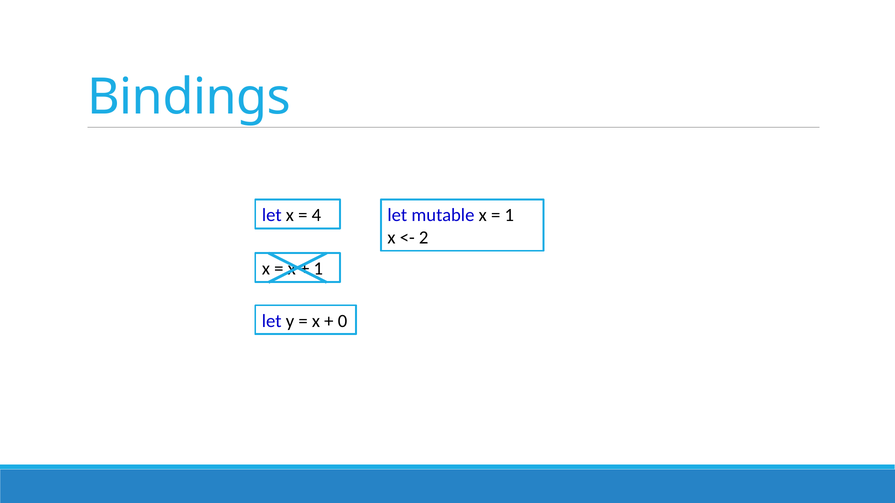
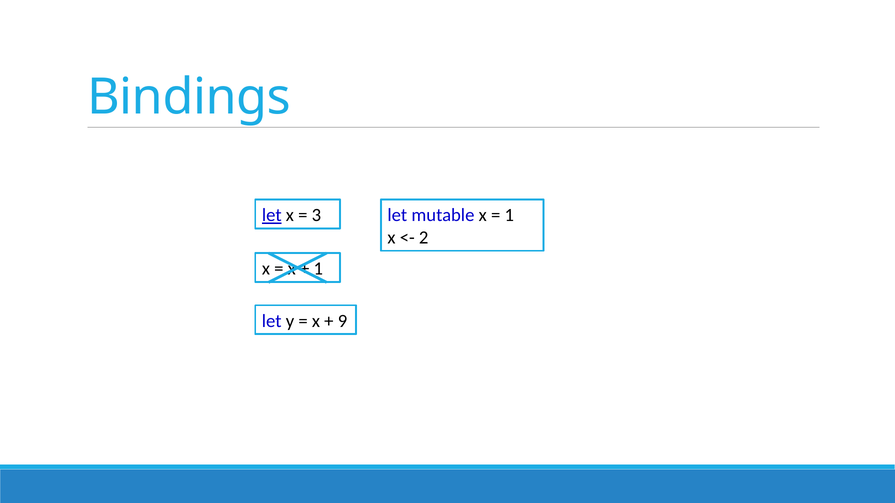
let at (272, 215) underline: none -> present
4: 4 -> 3
0: 0 -> 9
